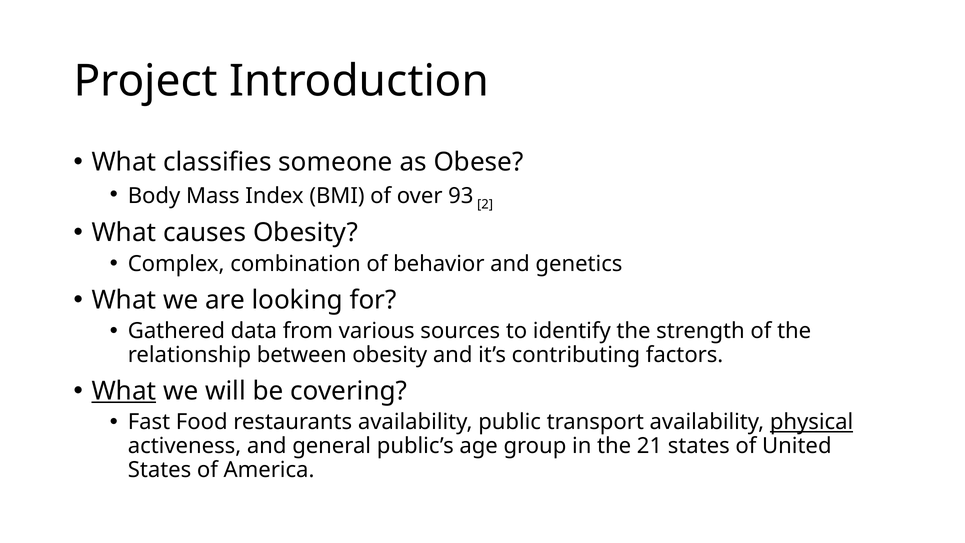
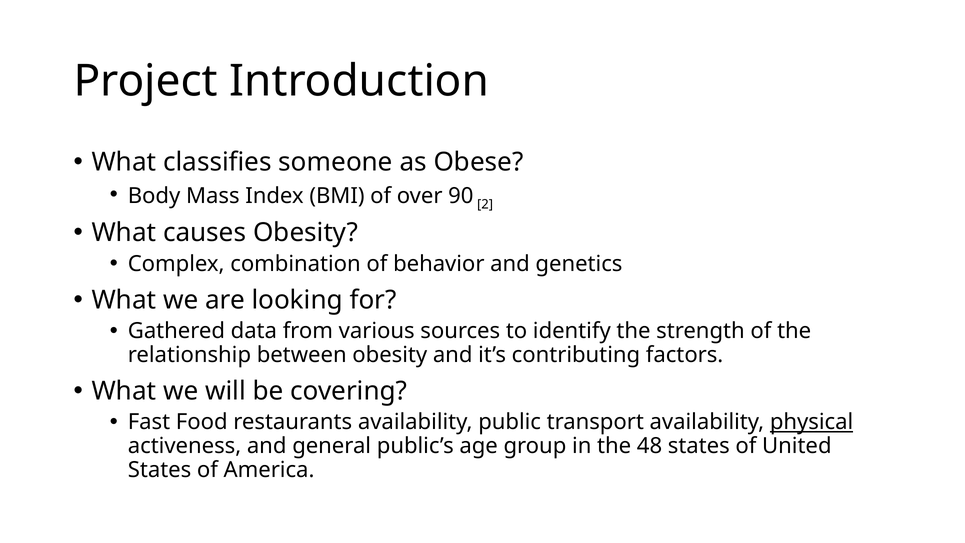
93: 93 -> 90
What at (124, 391) underline: present -> none
21: 21 -> 48
